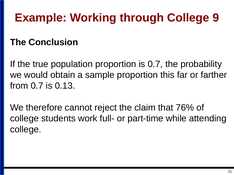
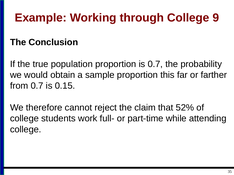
0.13: 0.13 -> 0.15
76%: 76% -> 52%
